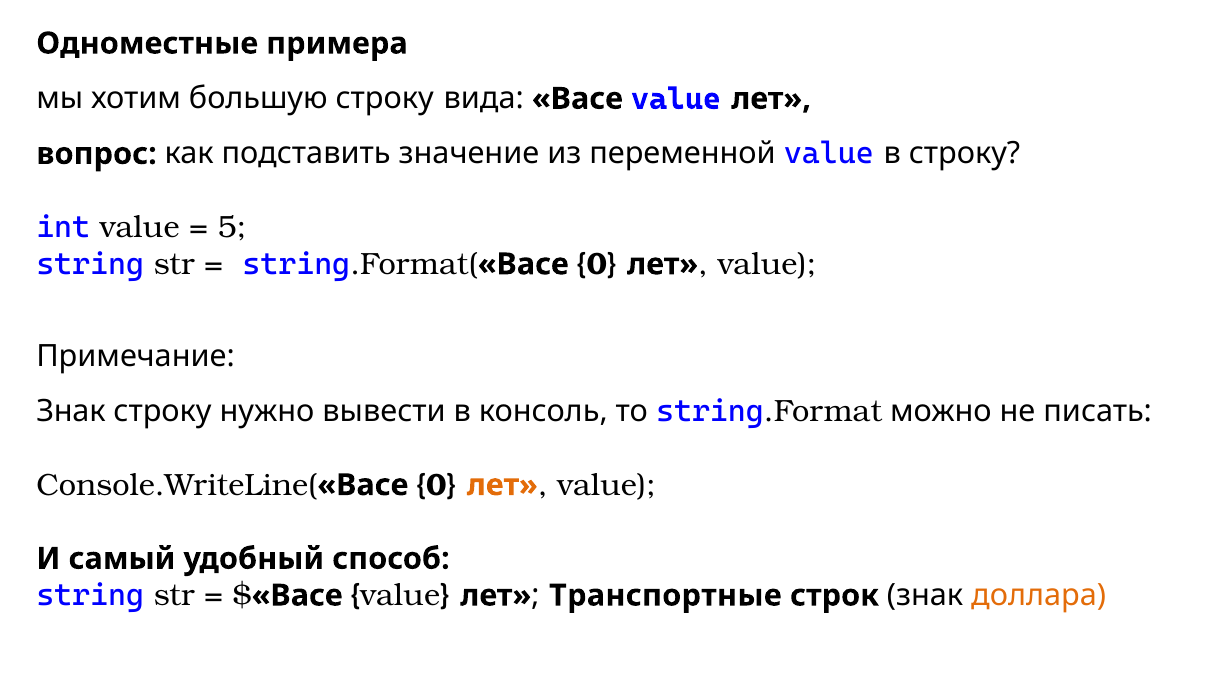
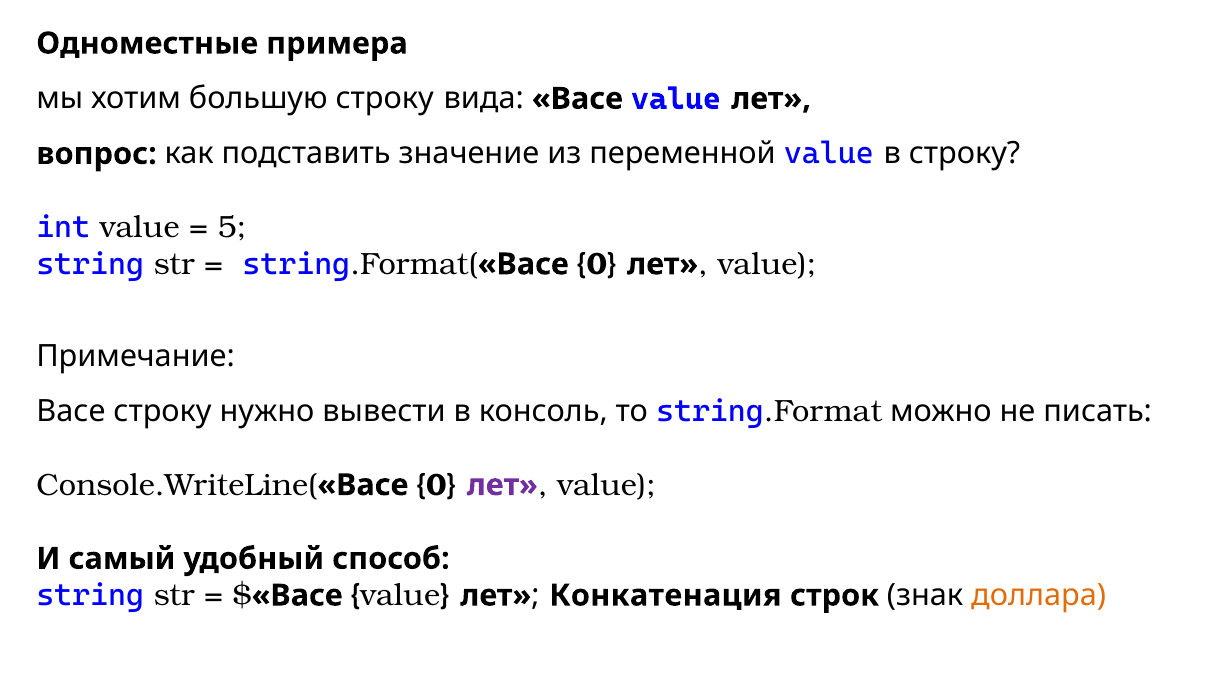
Знак at (71, 412): Знак -> Васе
лет at (502, 486) colour: orange -> purple
Транспортные: Транспортные -> Конкатенация
